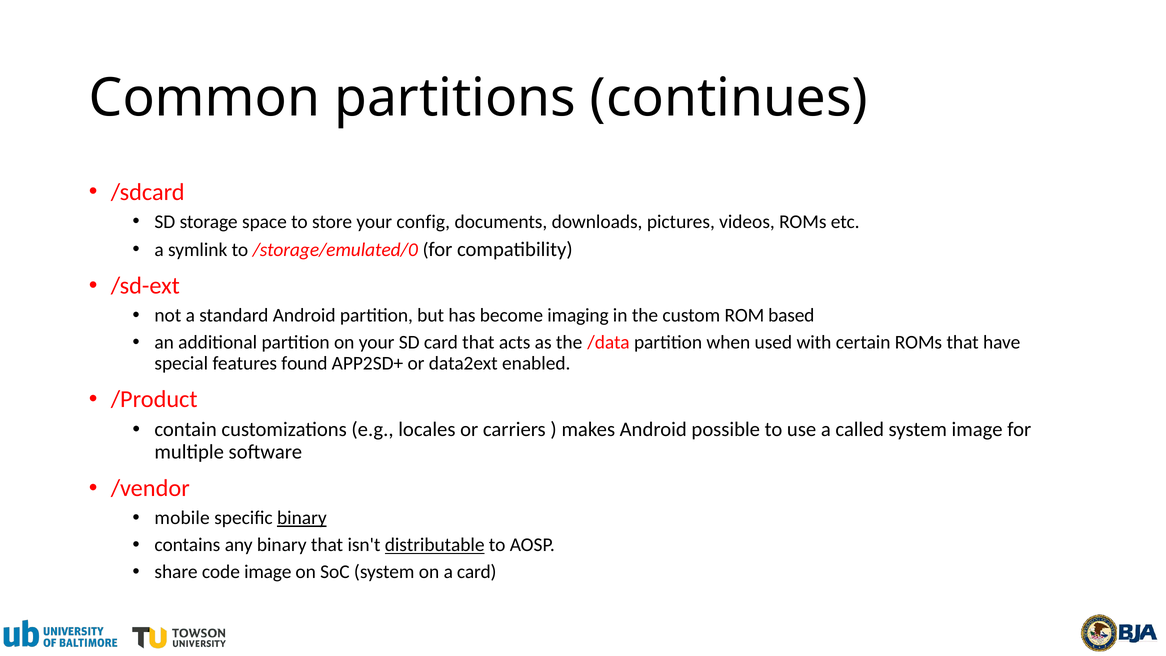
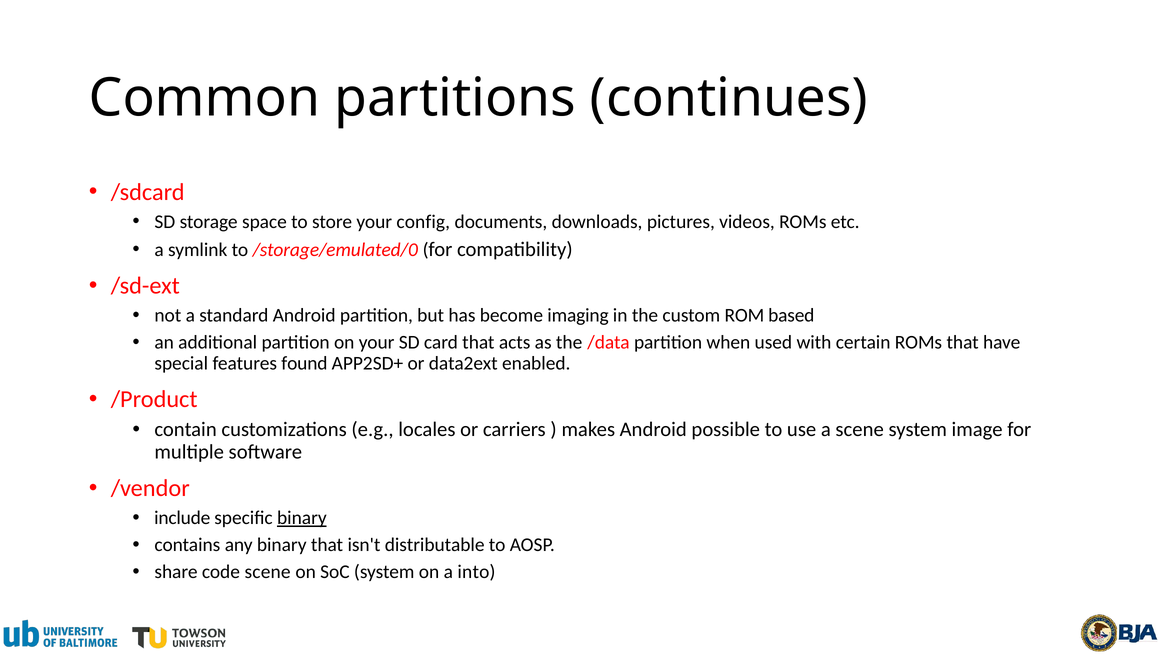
a called: called -> scene
mobile: mobile -> include
distributable underline: present -> none
code image: image -> scene
a card: card -> into
